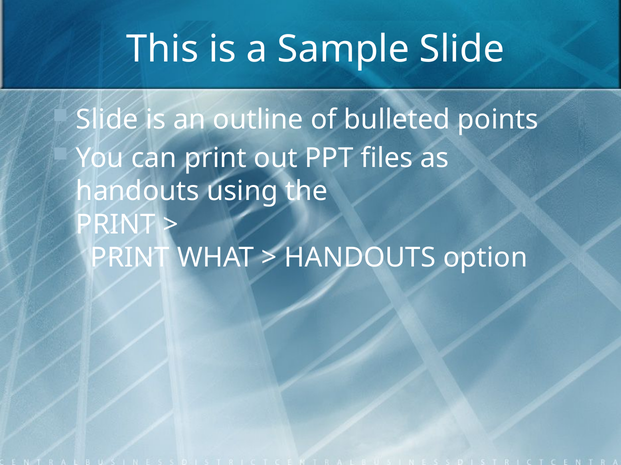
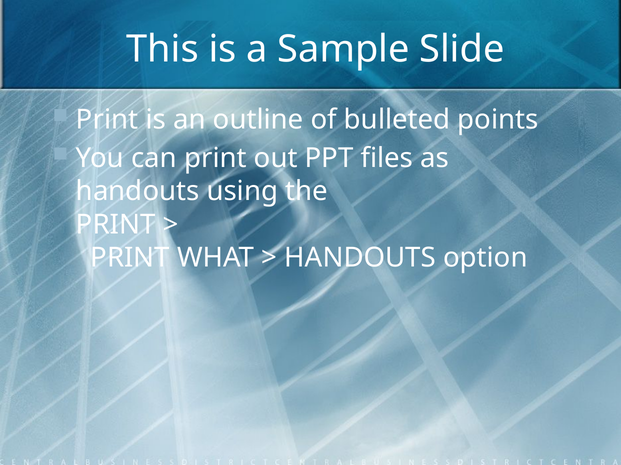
Slide at (107, 120): Slide -> Print
